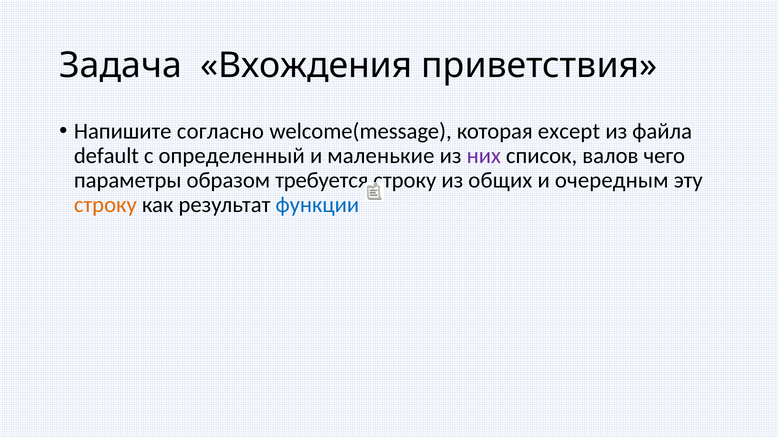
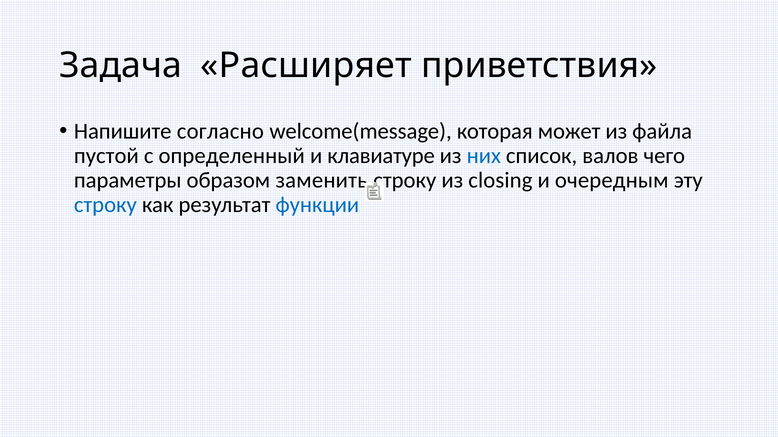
Вхождения: Вхождения -> Расширяет
except: except -> может
default: default -> пустой
маленькие: маленькие -> клавиатуре
них colour: purple -> blue
требуется: требуется -> заменить
общих: общих -> closing
строку at (105, 205) colour: orange -> blue
